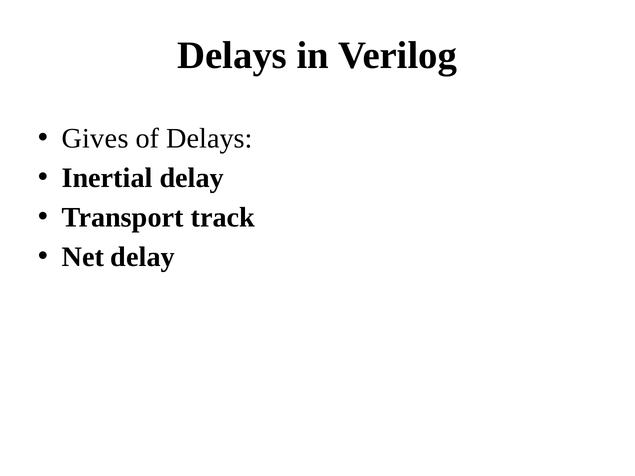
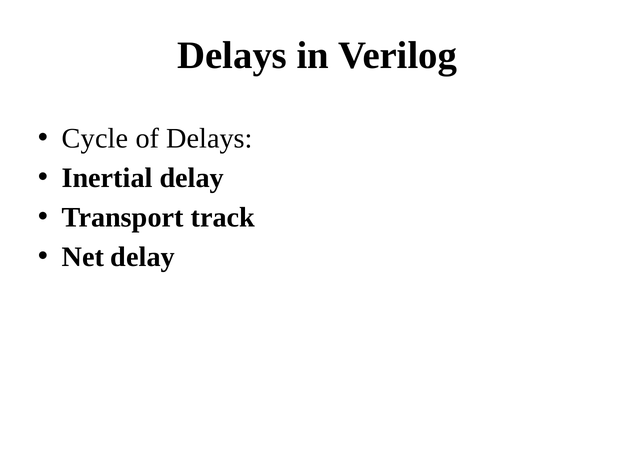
Gives: Gives -> Cycle
